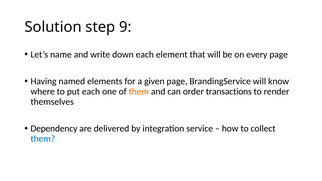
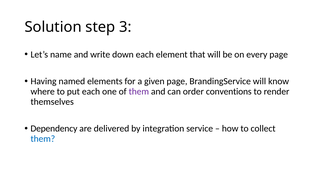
9: 9 -> 3
them at (139, 92) colour: orange -> purple
transactions: transactions -> conventions
